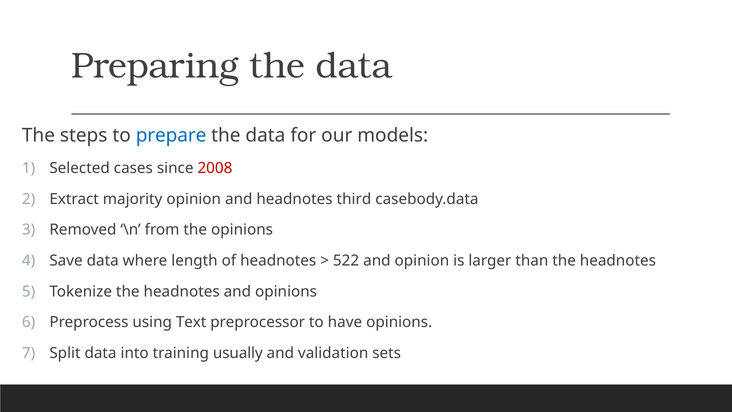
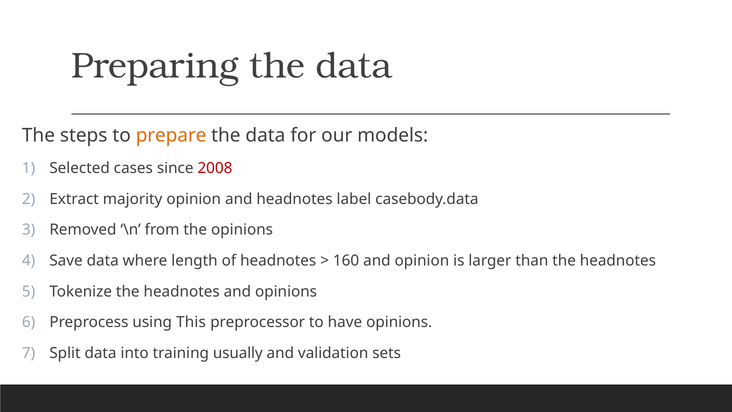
prepare colour: blue -> orange
third: third -> label
522: 522 -> 160
Text: Text -> This
